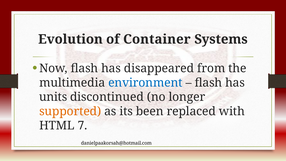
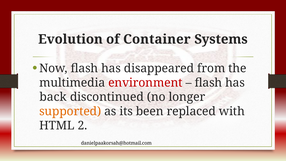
environment colour: blue -> red
units: units -> back
7: 7 -> 2
